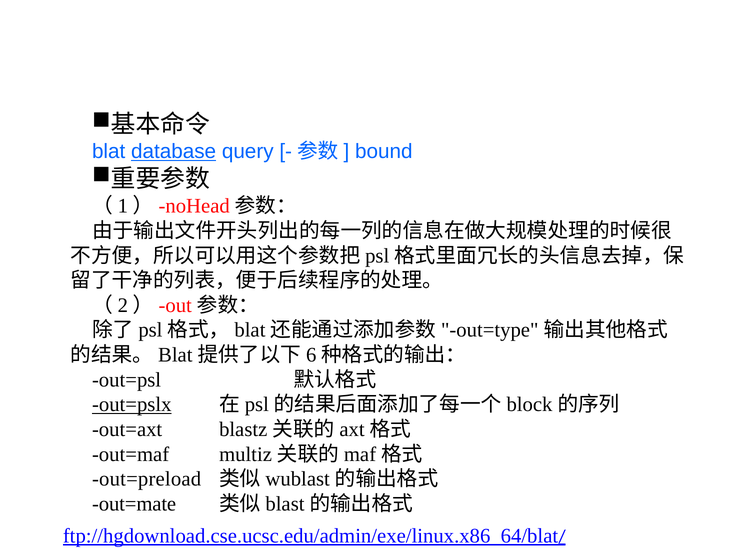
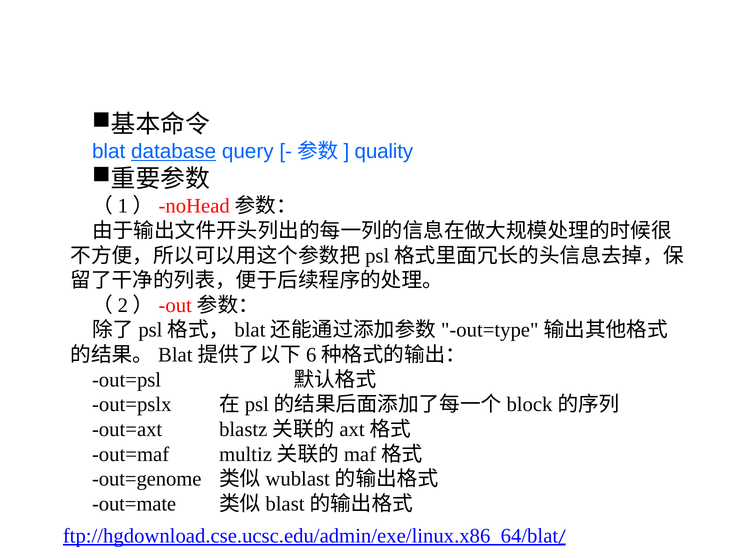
bound: bound -> quality
out=pslx underline: present -> none
out=preload: out=preload -> out=genome
